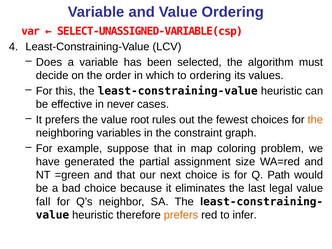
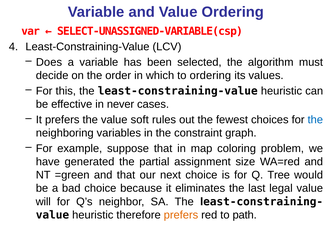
root: root -> soft
the at (315, 120) colour: orange -> blue
Path: Path -> Tree
fall: fall -> will
infer: infer -> path
